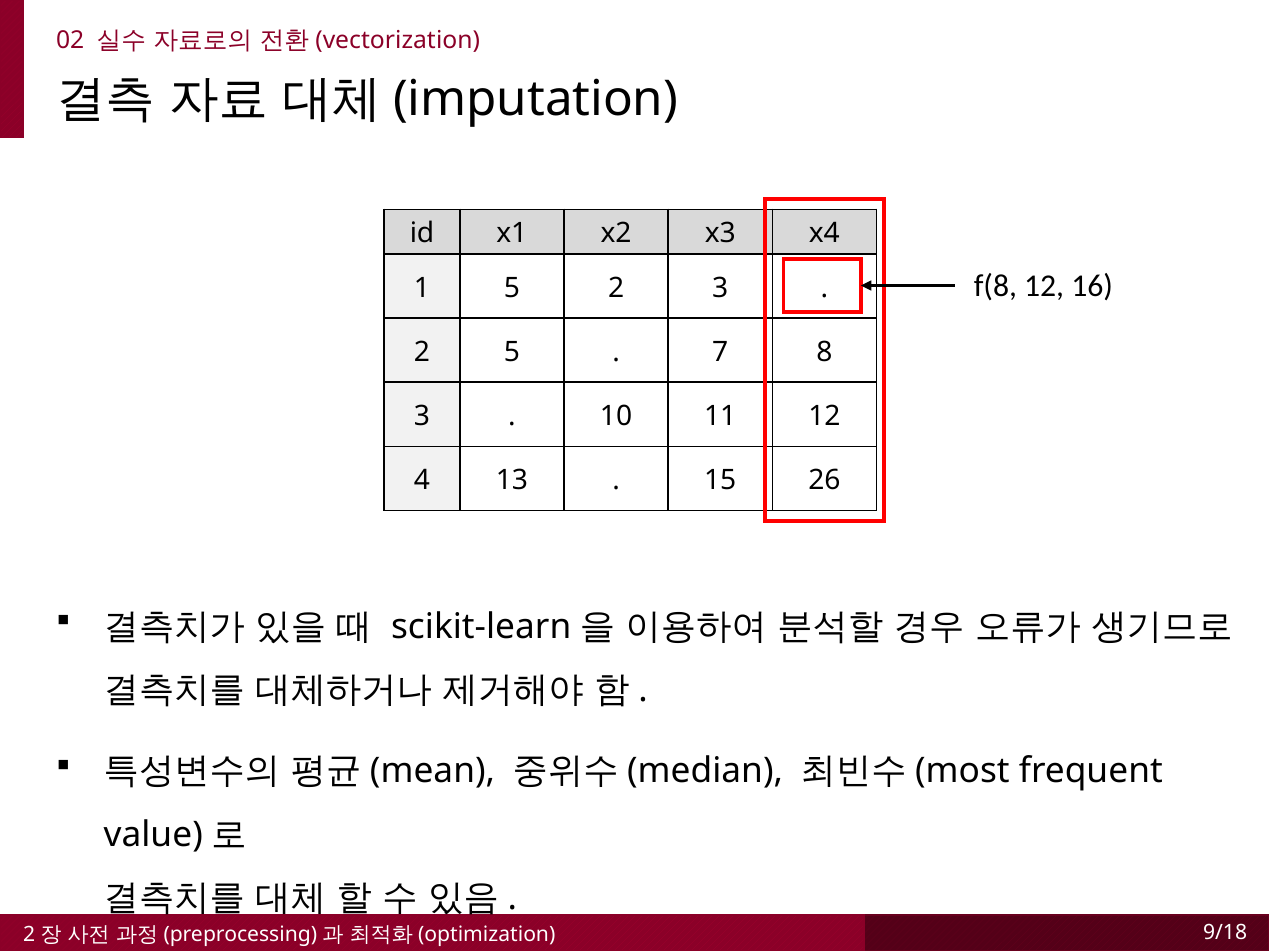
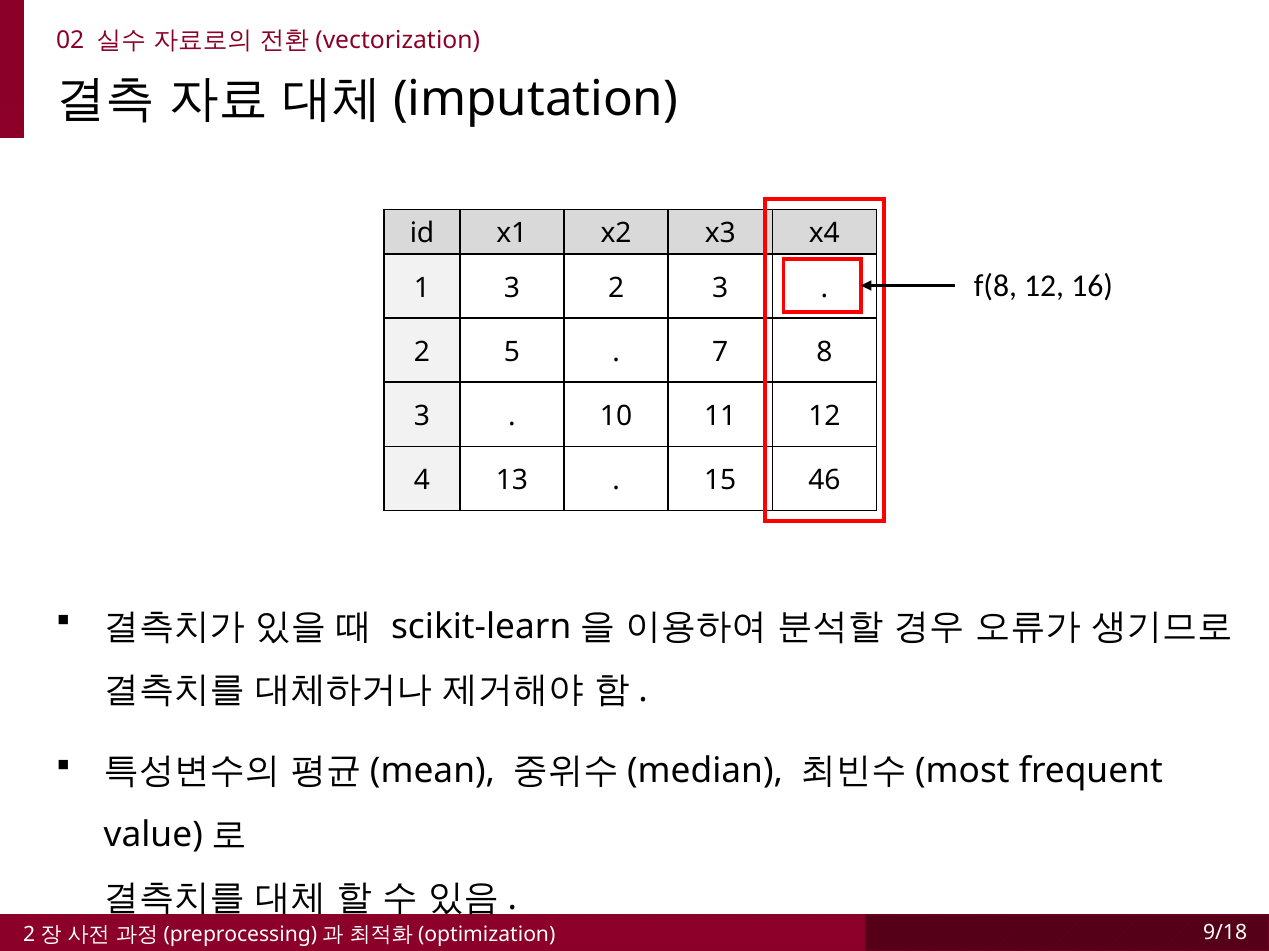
1 5: 5 -> 3
26: 26 -> 46
